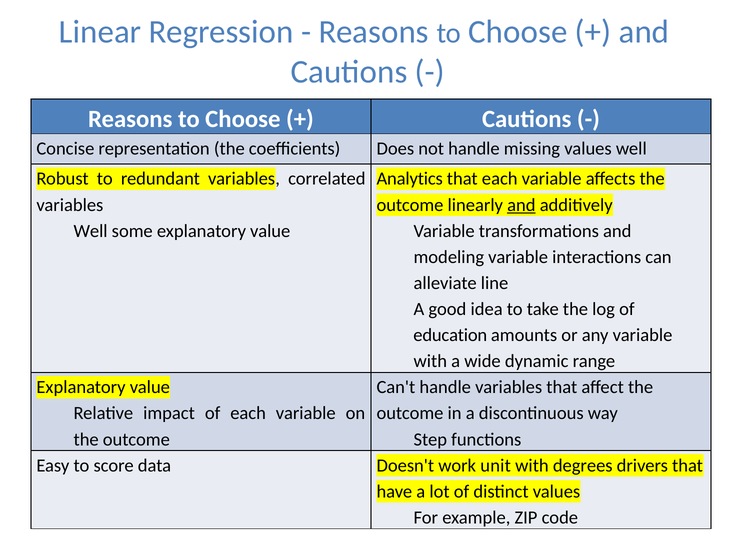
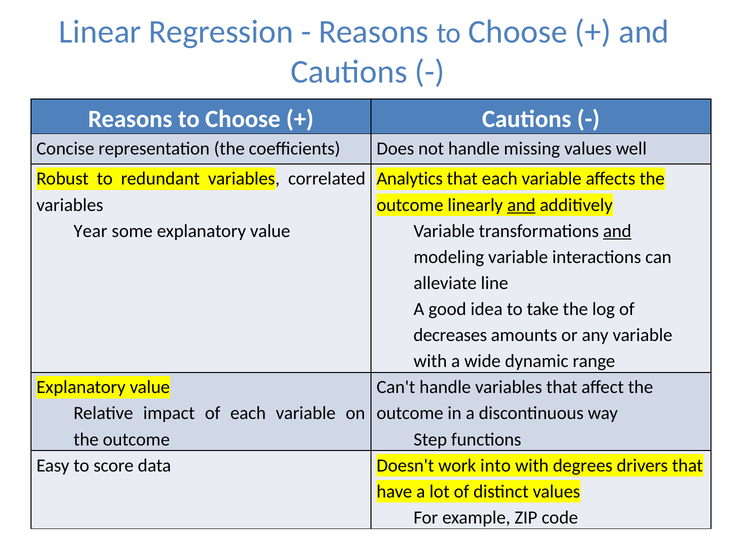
Well at (91, 231): Well -> Year
and at (617, 231) underline: none -> present
education: education -> decreases
unit: unit -> into
